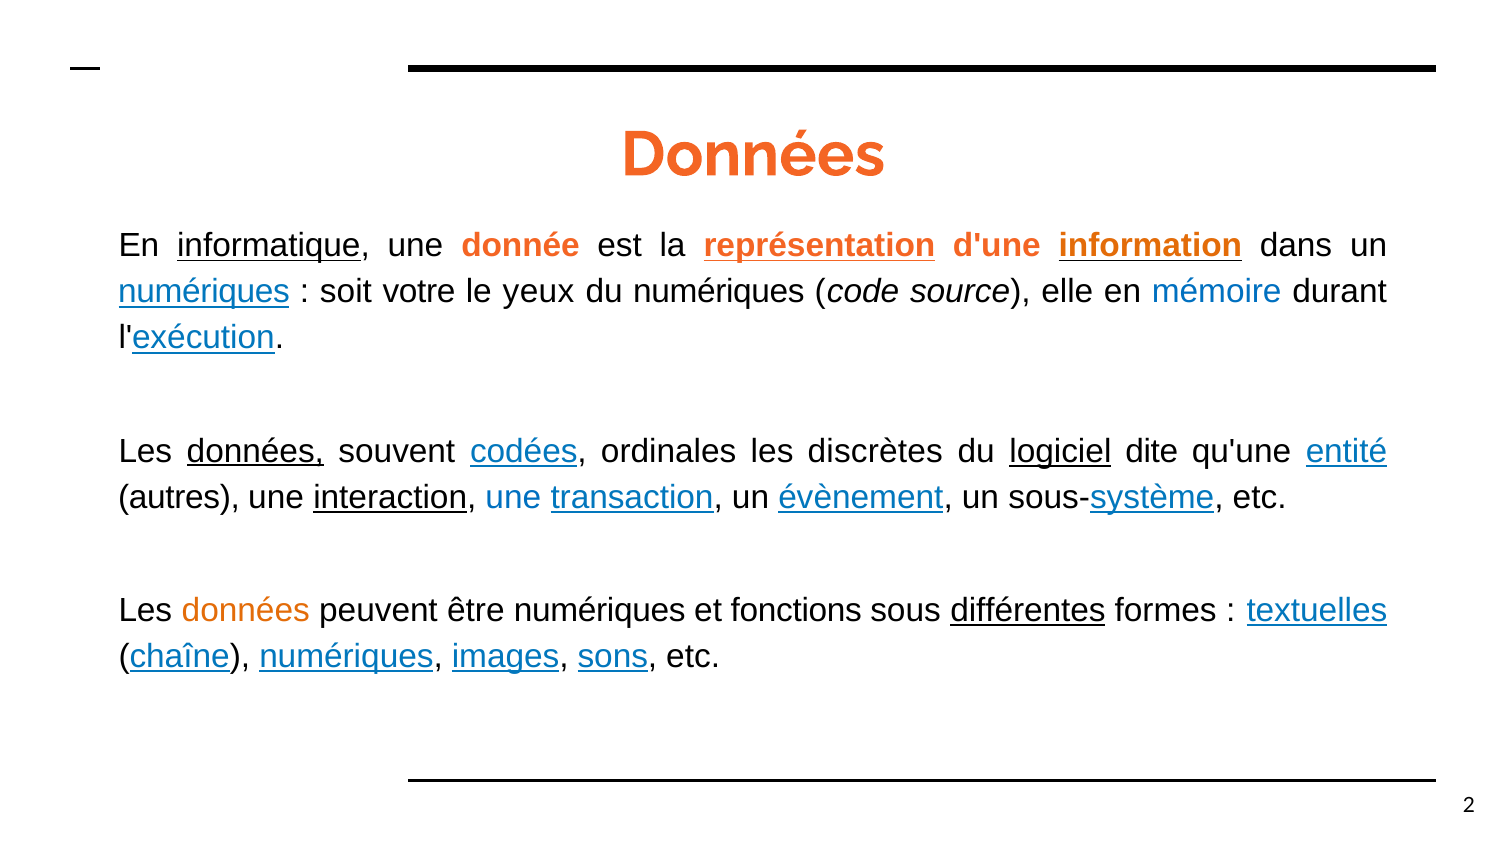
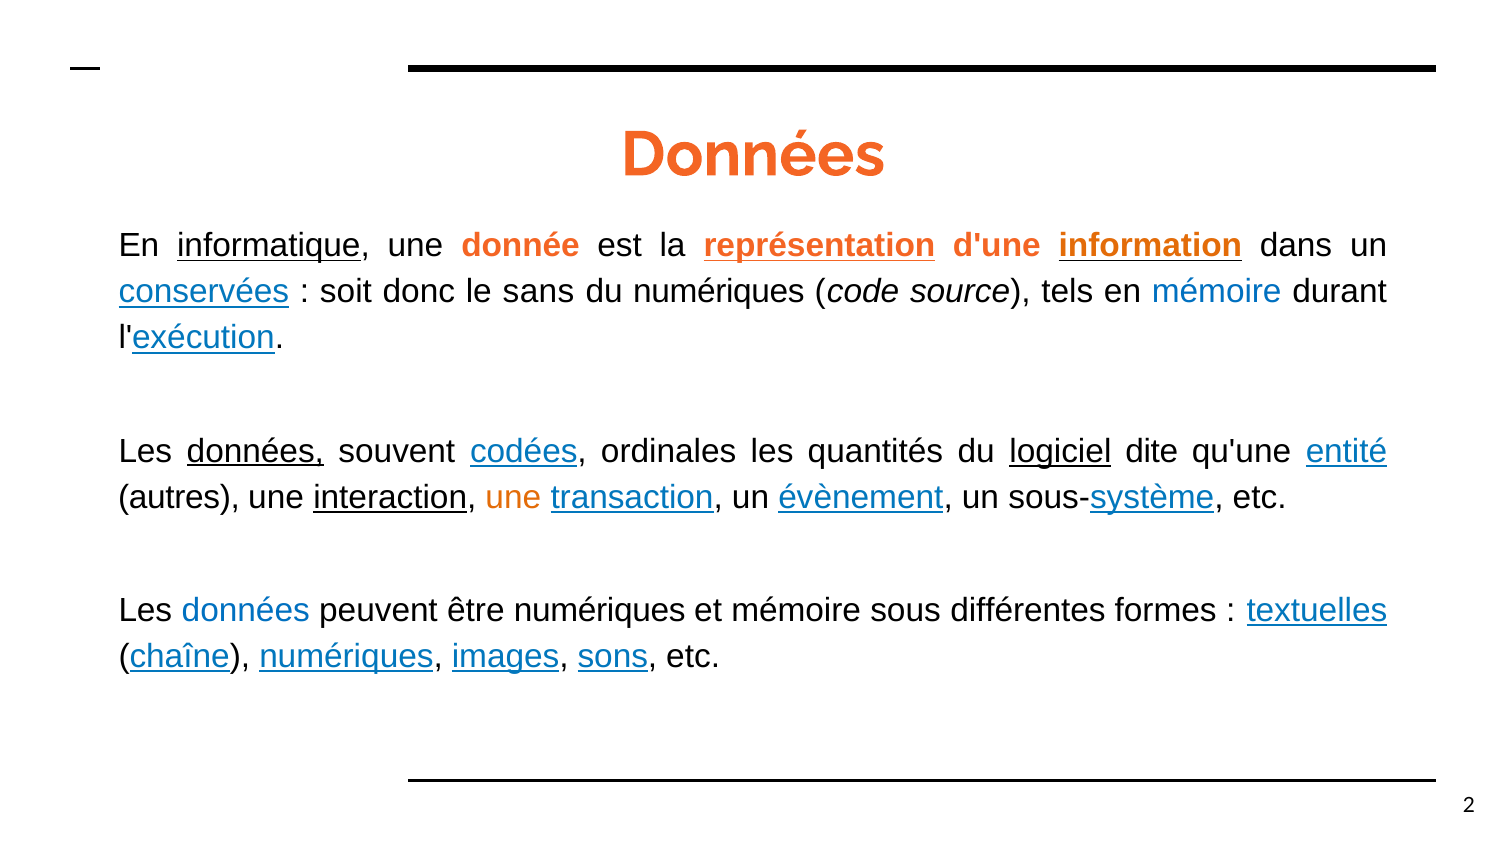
numériques at (204, 292): numériques -> conservées
votre: votre -> donc
yeux: yeux -> sans
elle: elle -> tels
discrètes: discrètes -> quantités
une at (513, 497) colour: blue -> orange
données at (246, 610) colour: orange -> blue
et fonctions: fonctions -> mémoire
différentes underline: present -> none
